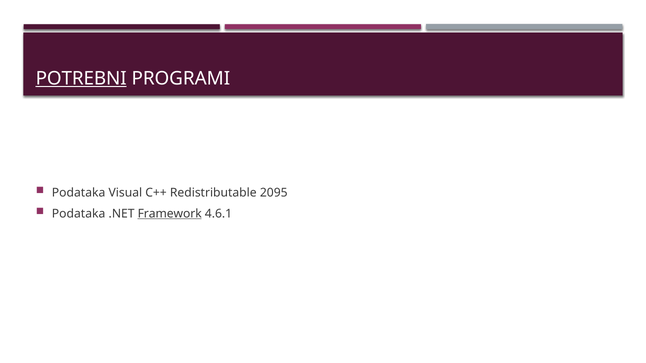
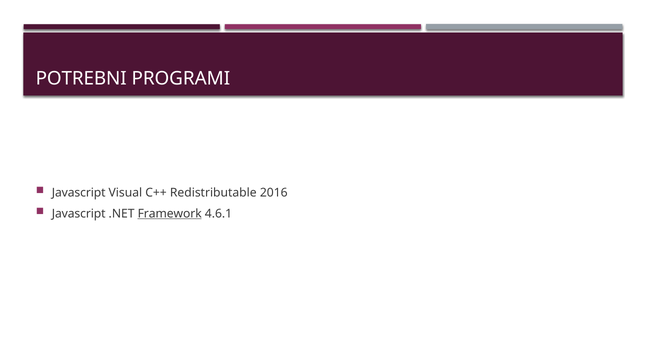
POTREBNI underline: present -> none
Podataka at (79, 193): Podataka -> Javascript
2095: 2095 -> 2016
Podataka at (79, 214): Podataka -> Javascript
